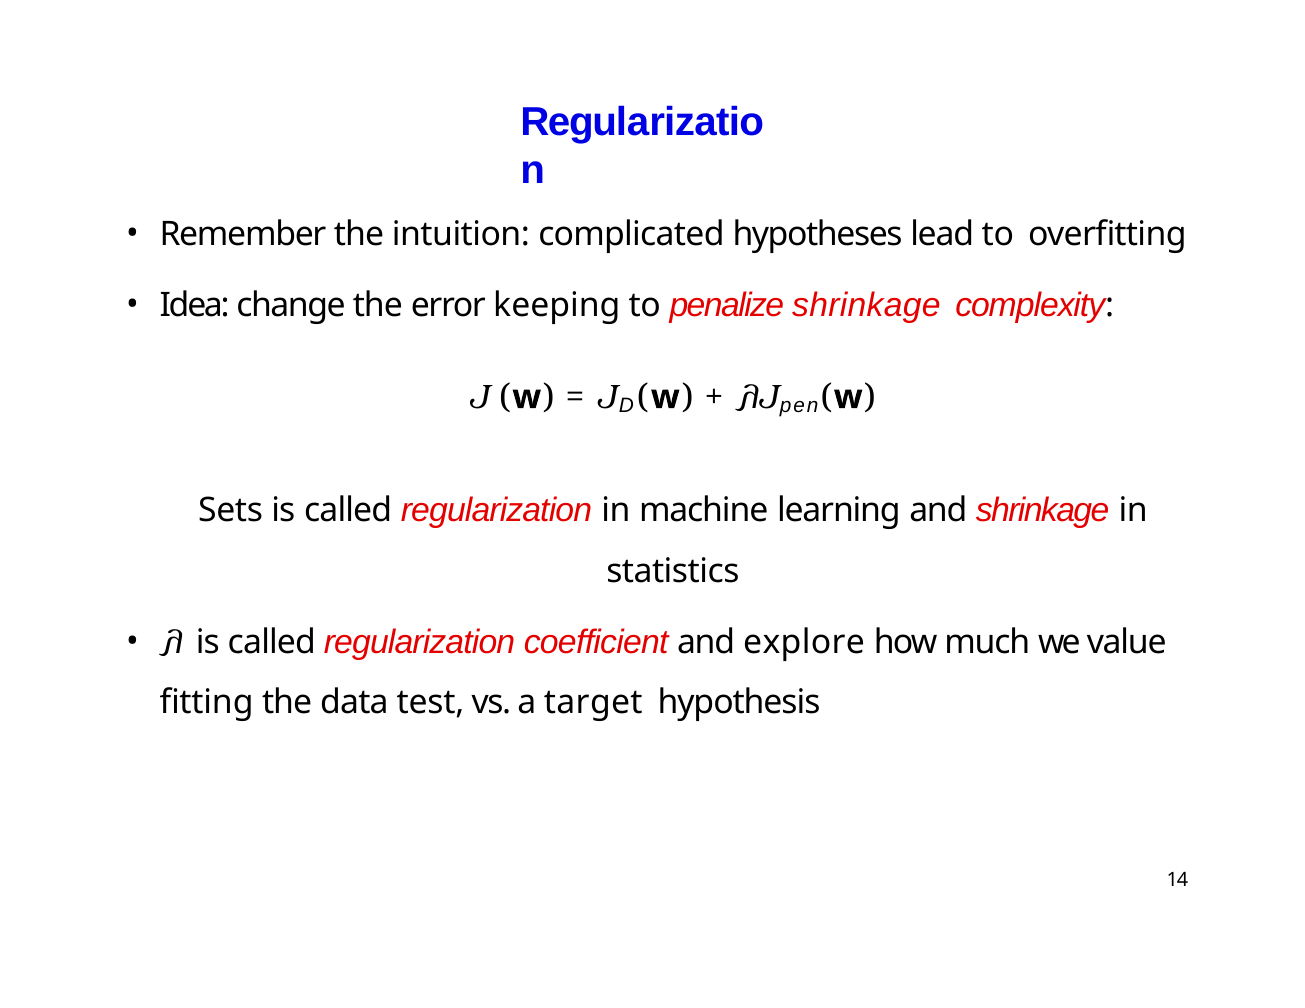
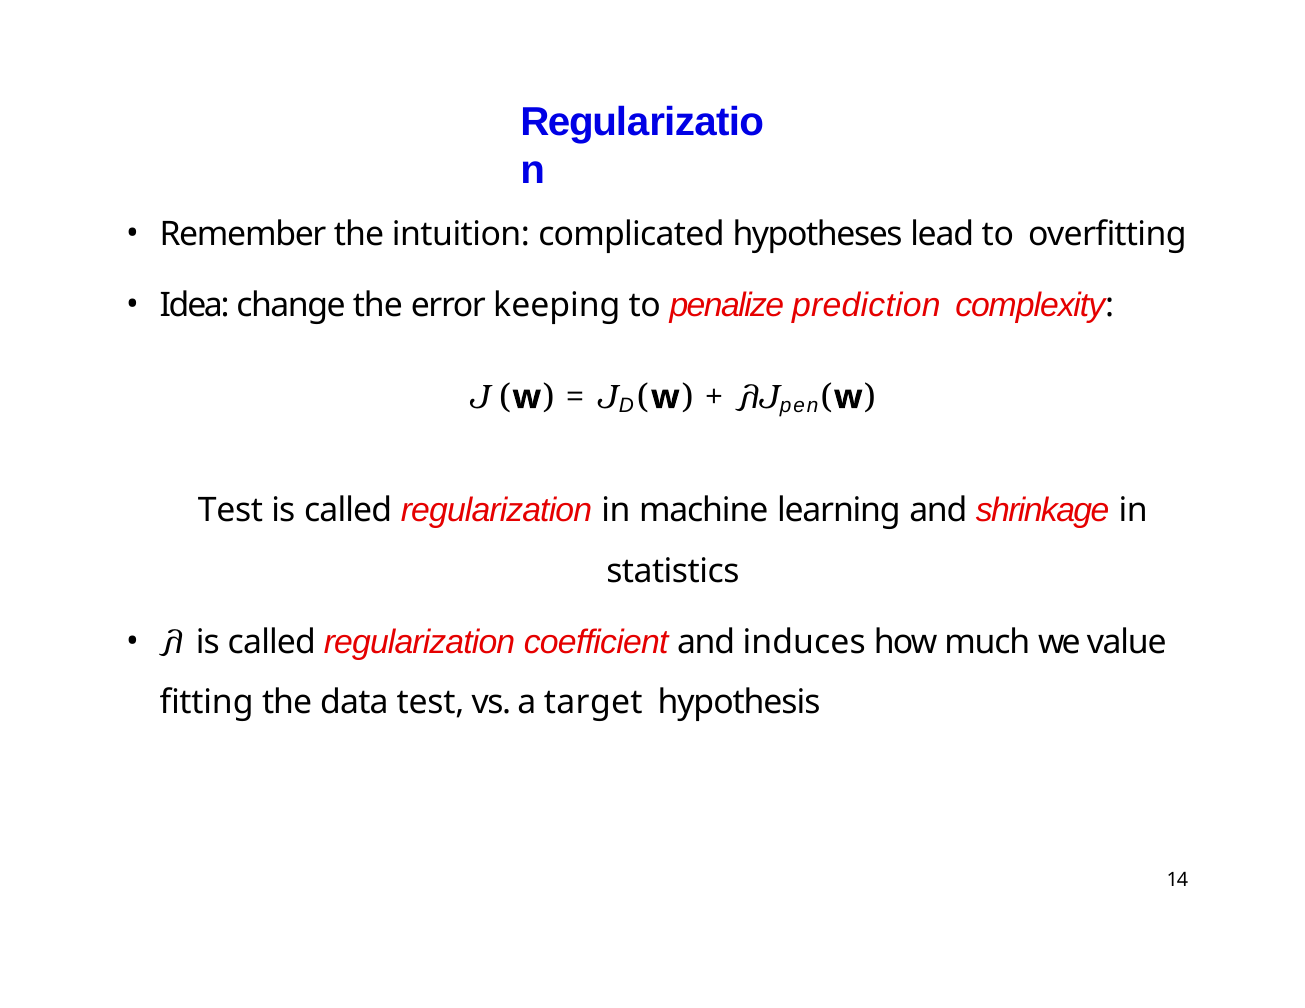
penalize shrinkage: shrinkage -> prediction
Sets at (231, 511): Sets -> Test
explore: explore -> induces
